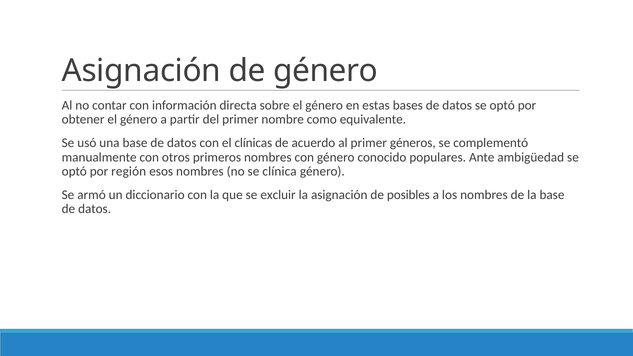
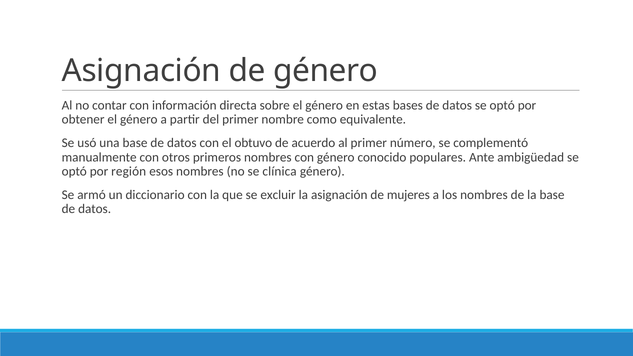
clínicas: clínicas -> obtuvo
géneros: géneros -> número
posibles: posibles -> mujeres
